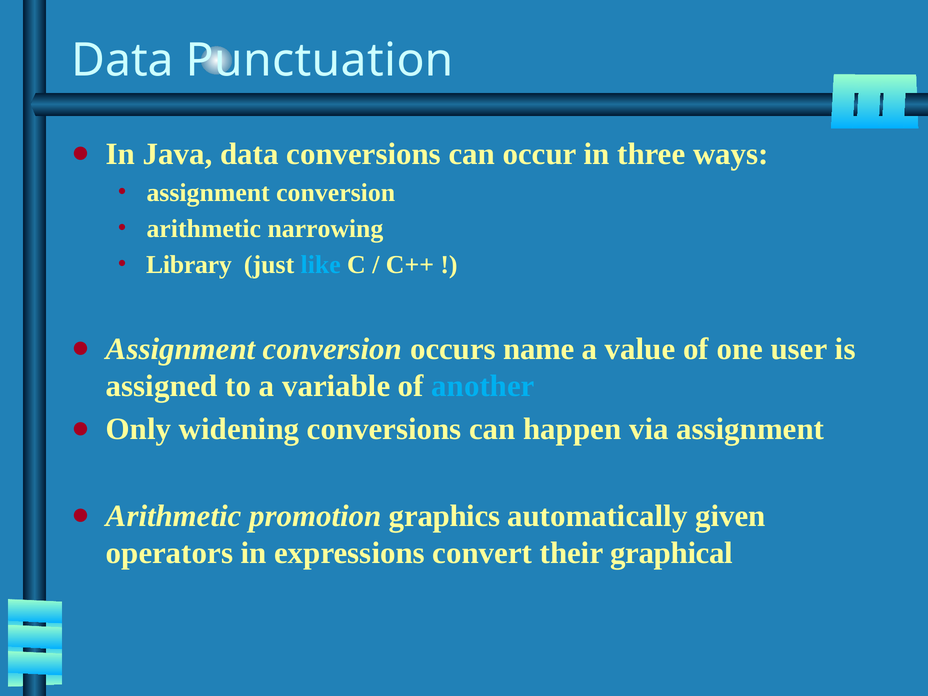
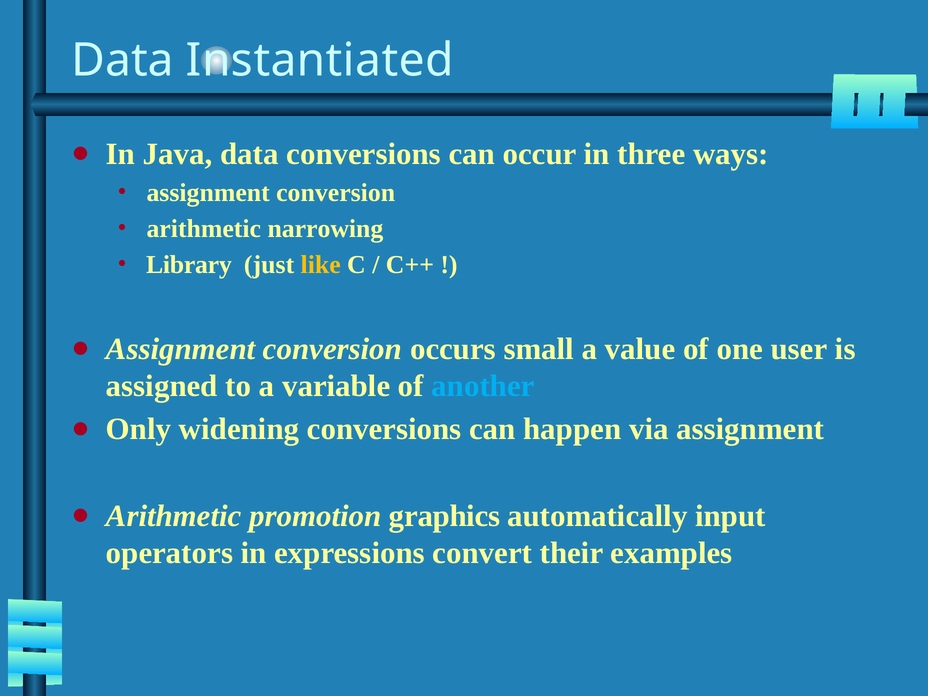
Punctuation: Punctuation -> Instantiated
like colour: light blue -> yellow
name: name -> small
given: given -> input
graphical: graphical -> examples
